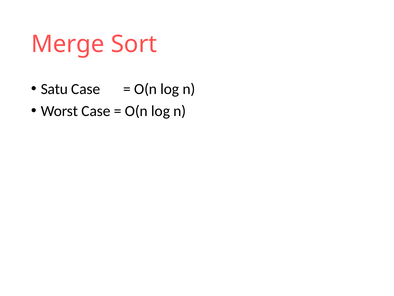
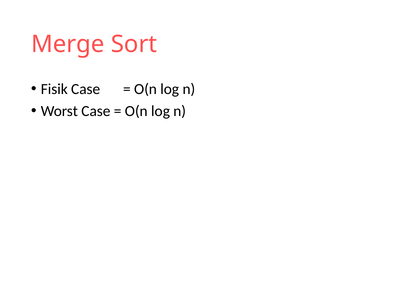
Satu: Satu -> Fisik
